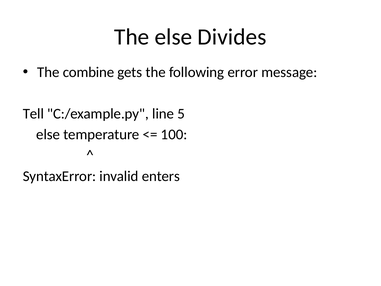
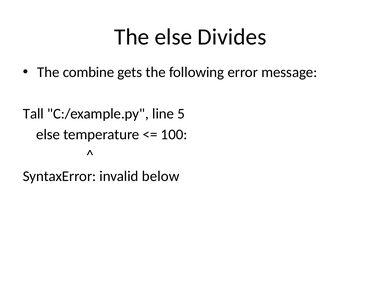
Tell: Tell -> Tall
enters: enters -> below
